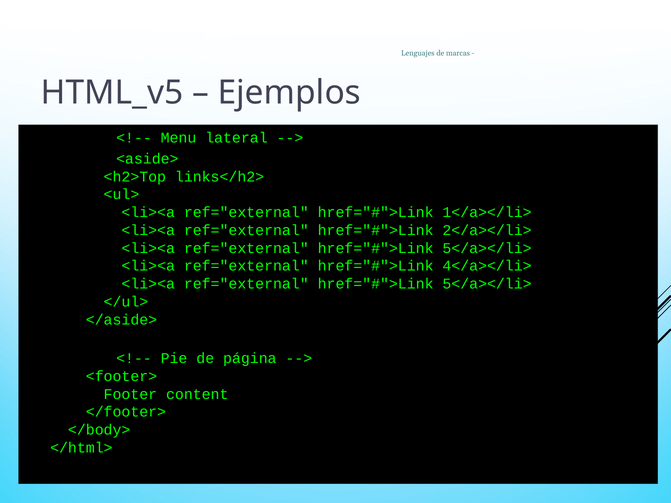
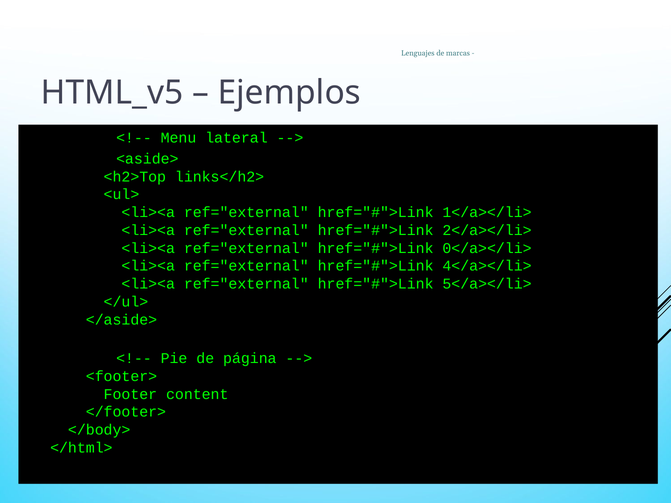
5</a></li> at (487, 248): 5</a></li> -> 0</a></li>
